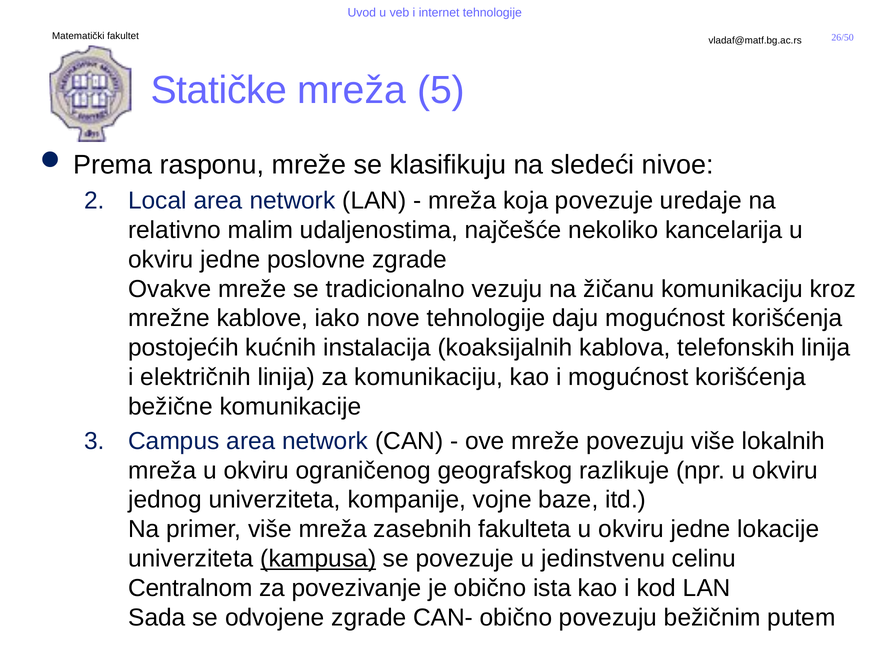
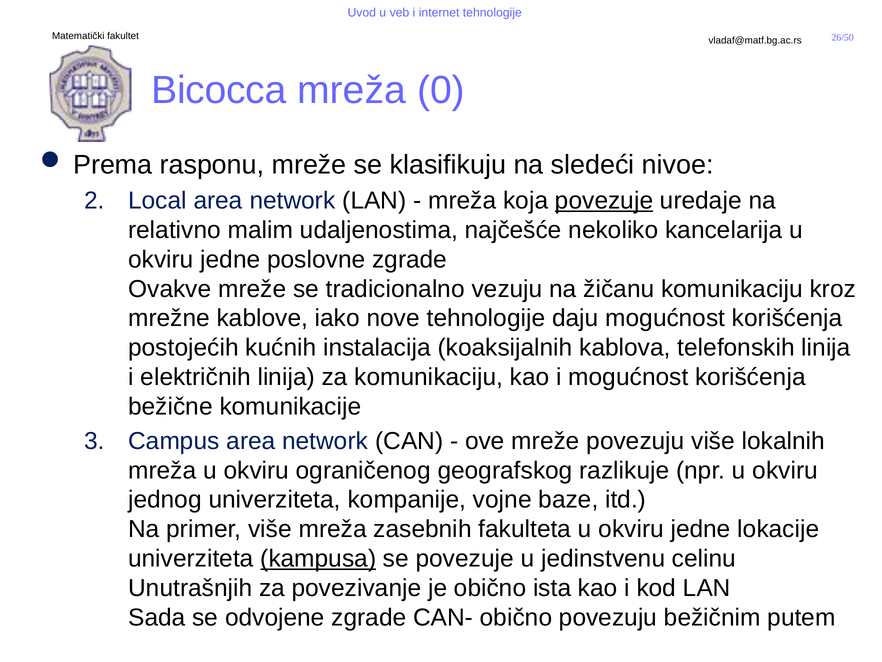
Statičke: Statičke -> Bicocca
5: 5 -> 0
povezuje at (604, 200) underline: none -> present
Centralnom: Centralnom -> Unutrašnjih
